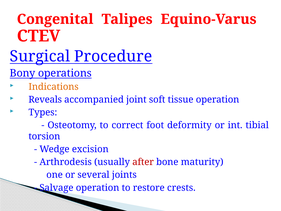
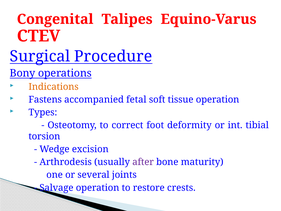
Reveals: Reveals -> Fastens
joint: joint -> fetal
after colour: red -> purple
